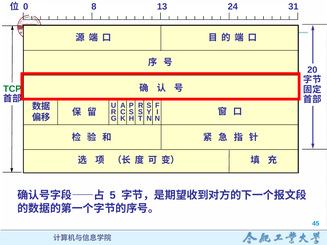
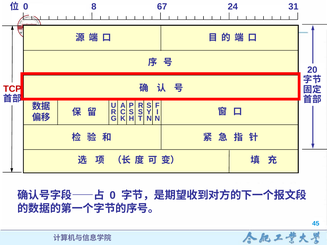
13: 13 -> 67
TCP colour: green -> red
5 at (113, 196): 5 -> 0
